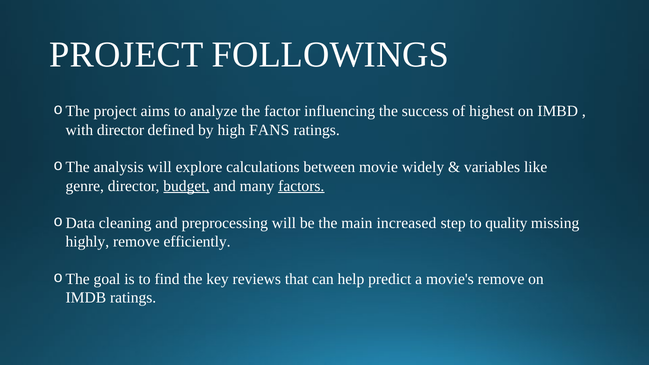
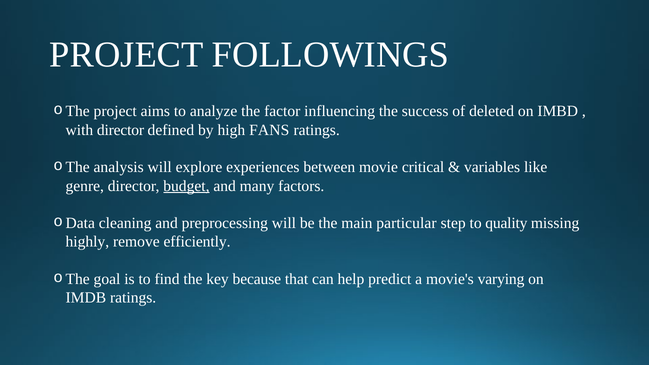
highest: highest -> deleted
calculations: calculations -> experiences
widely: widely -> critical
factors underline: present -> none
increased: increased -> particular
reviews: reviews -> because
movie's remove: remove -> varying
